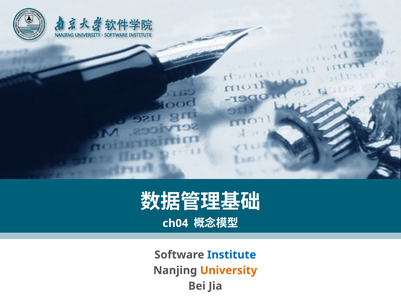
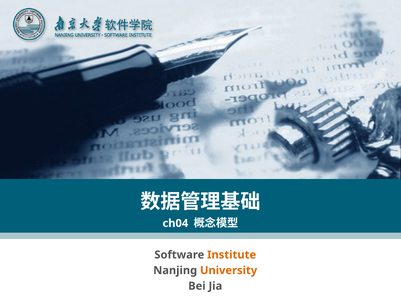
Institute colour: blue -> orange
